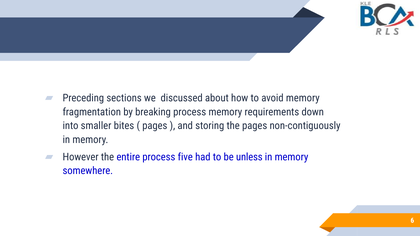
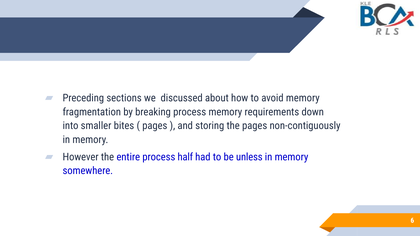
five: five -> half
